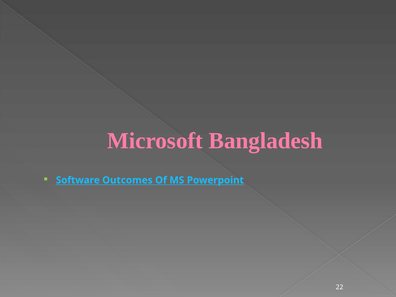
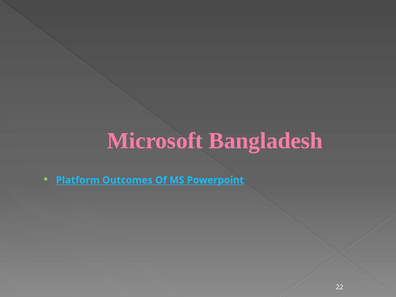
Software: Software -> Platform
